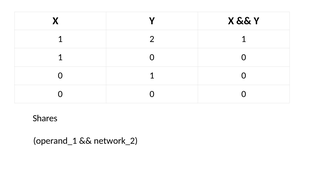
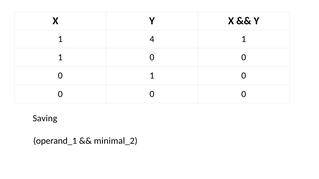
2: 2 -> 4
Shares: Shares -> Saving
network_2: network_2 -> minimal_2
